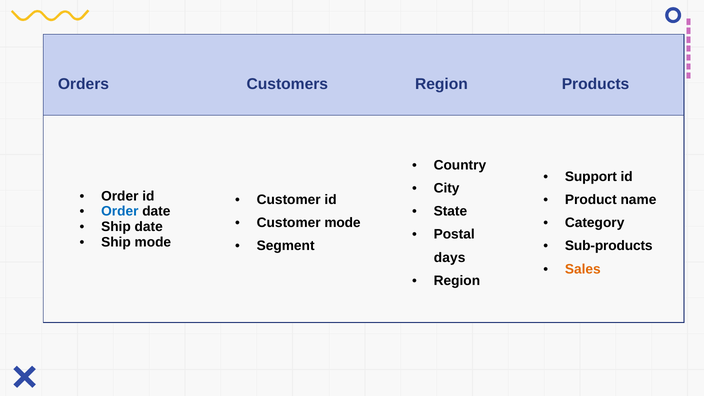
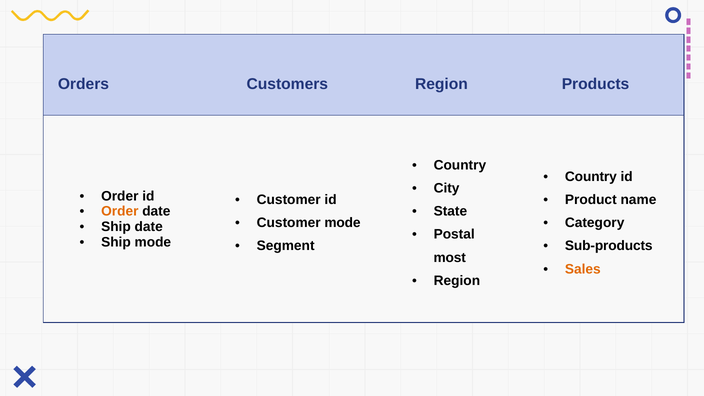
Support at (591, 177): Support -> Country
Order at (120, 211) colour: blue -> orange
days: days -> most
